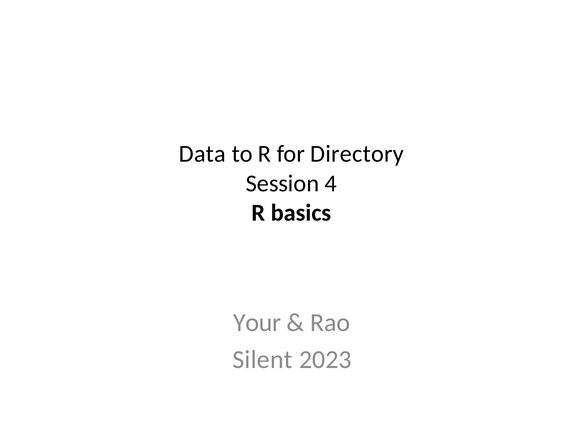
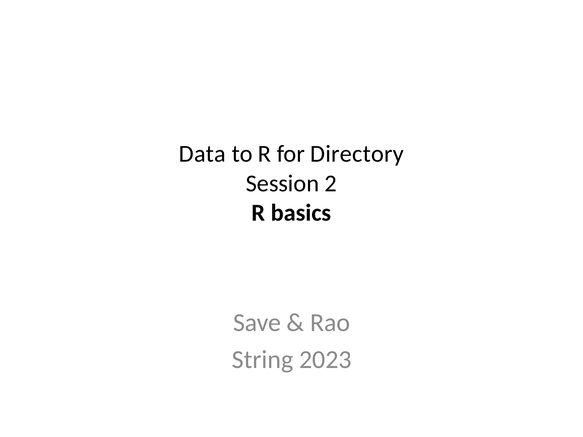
4: 4 -> 2
Your: Your -> Save
Silent: Silent -> String
